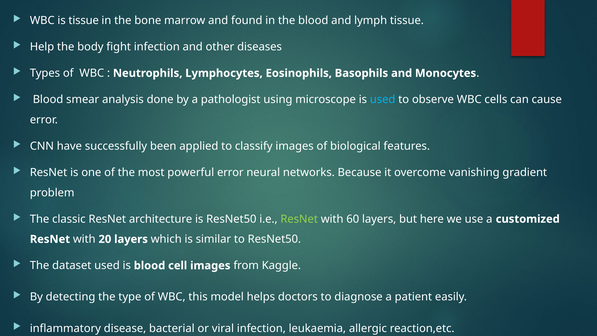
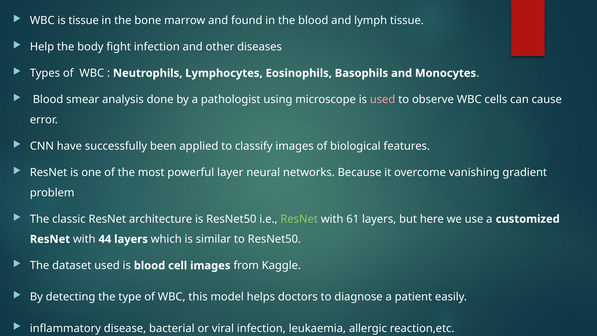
used at (383, 100) colour: light blue -> pink
powerful error: error -> layer
60: 60 -> 61
20: 20 -> 44
